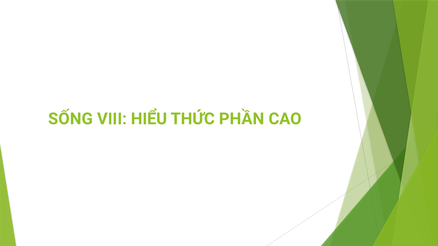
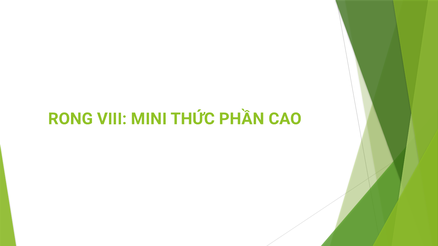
SỐNG: SỐNG -> RONG
HIỂU: HIỂU -> MINI
